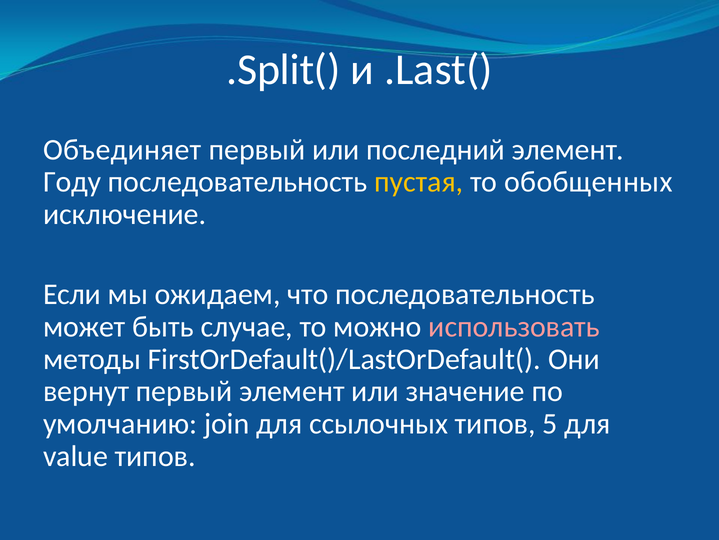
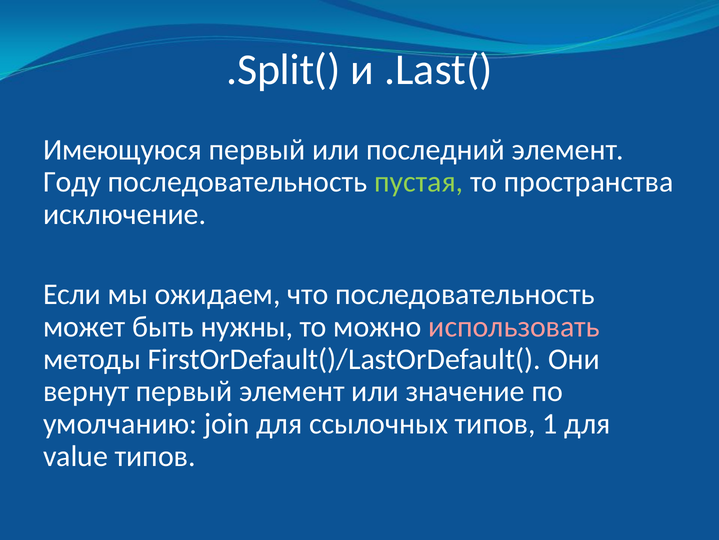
Объединяет: Объединяет -> Имеющуюся
пустая colour: yellow -> light green
обобщенных: обобщенных -> пространства
случае: случае -> нужны
5: 5 -> 1
